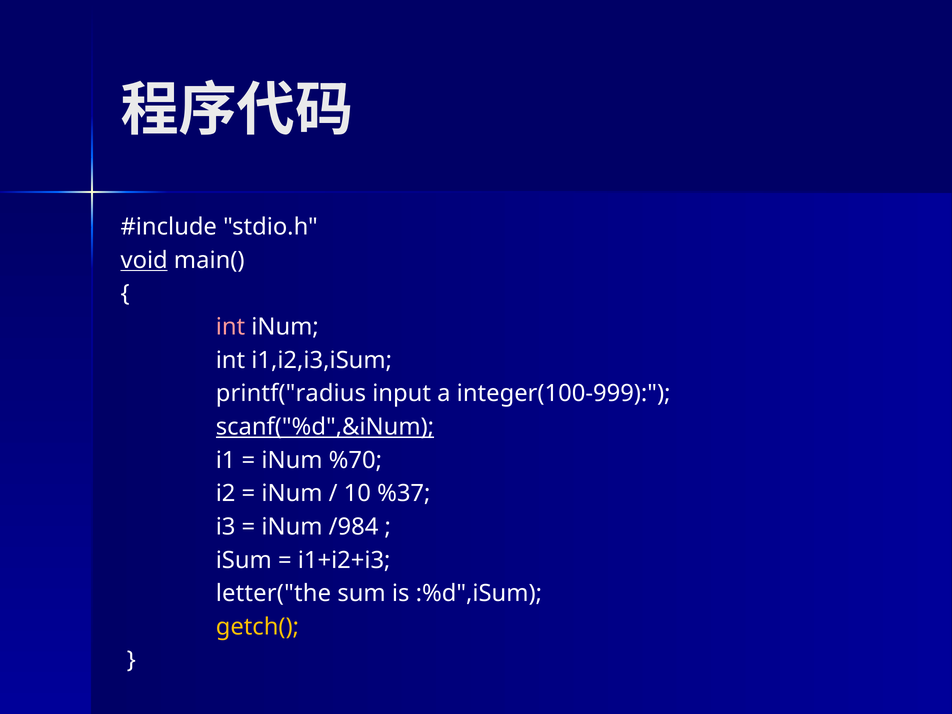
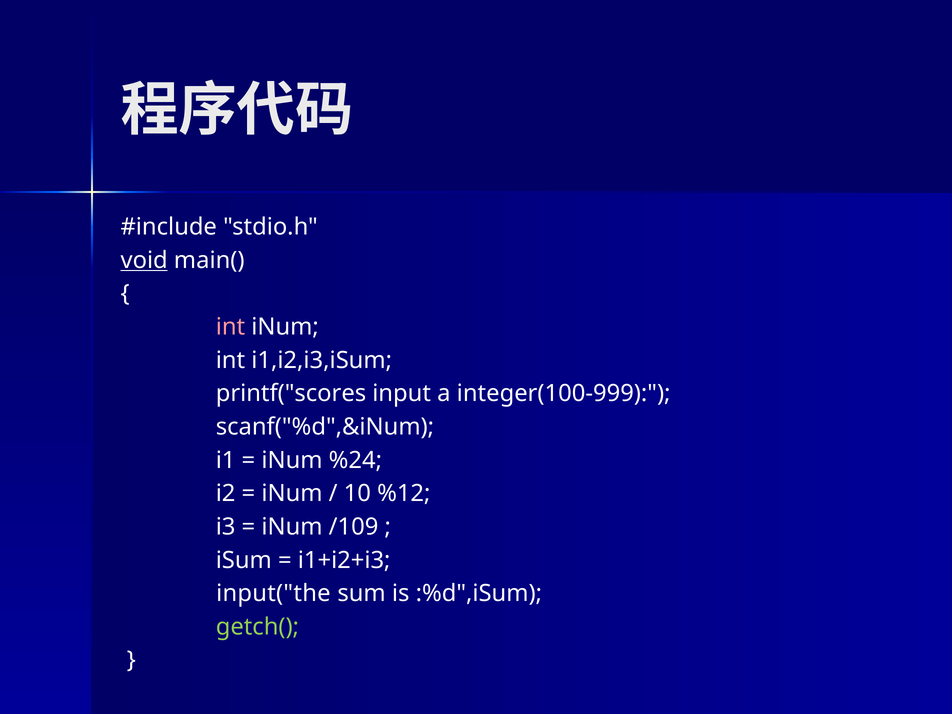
printf("radius: printf("radius -> printf("scores
scanf("%d",&iNum underline: present -> none
%70: %70 -> %24
%37: %37 -> %12
/984: /984 -> /109
letter("the: letter("the -> input("the
getch( colour: yellow -> light green
